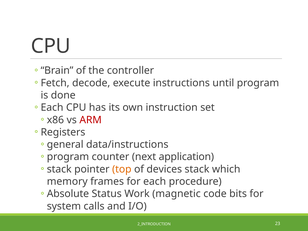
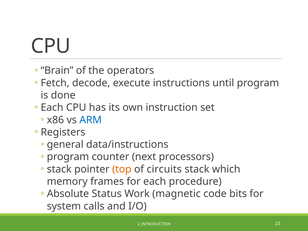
controller: controller -> operators
ARM colour: red -> blue
application: application -> processors
devices: devices -> circuits
